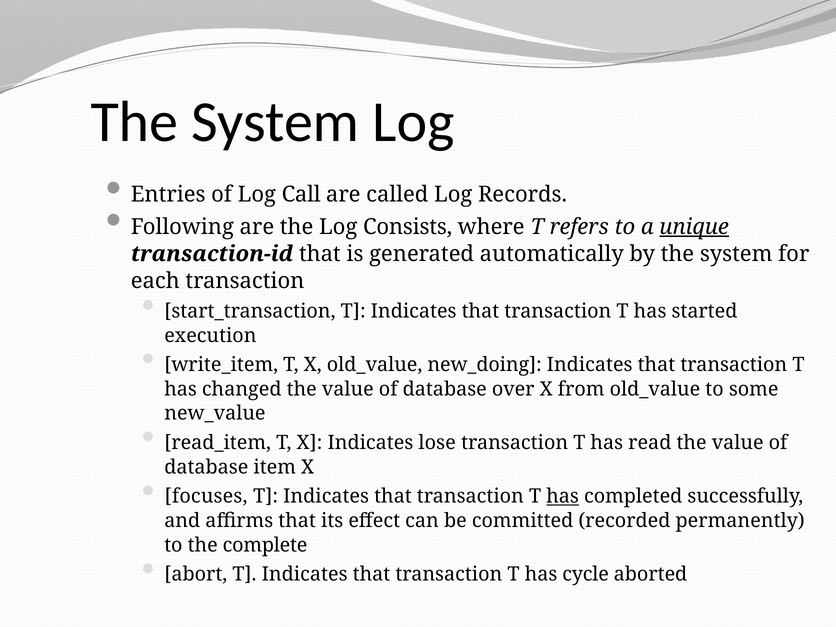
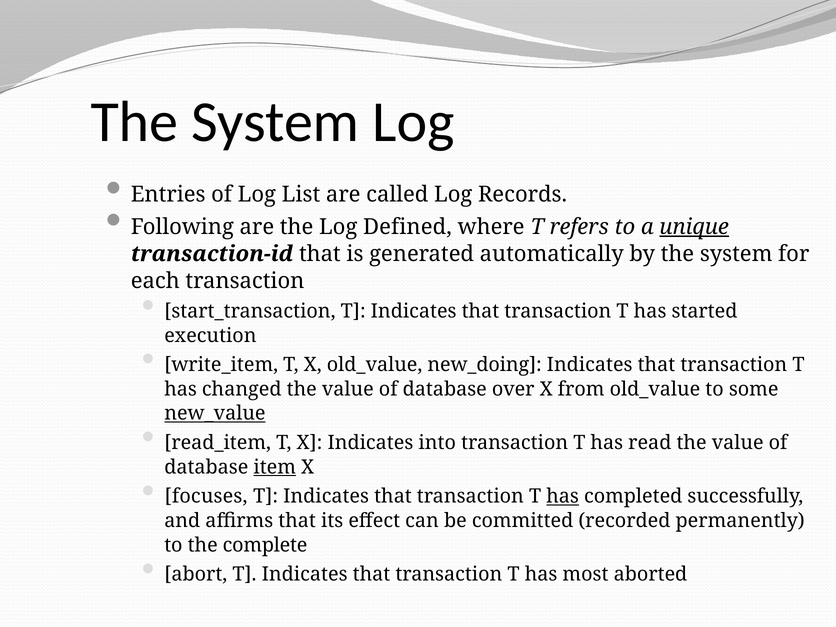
Call: Call -> List
Consists: Consists -> Defined
new_value underline: none -> present
lose: lose -> into
item underline: none -> present
cycle: cycle -> most
